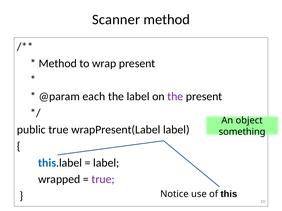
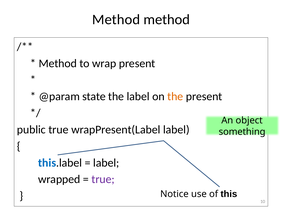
Scanner at (116, 20): Scanner -> Method
each: each -> state
the at (175, 97) colour: purple -> orange
